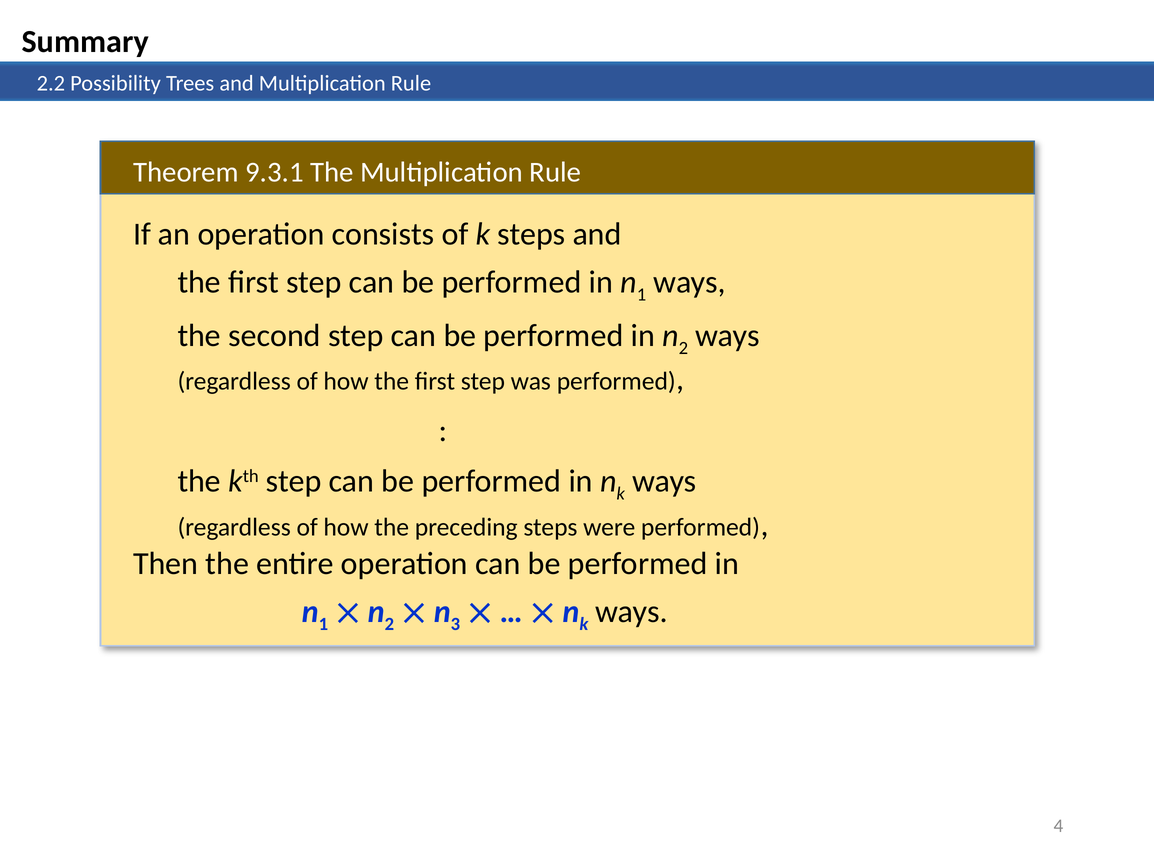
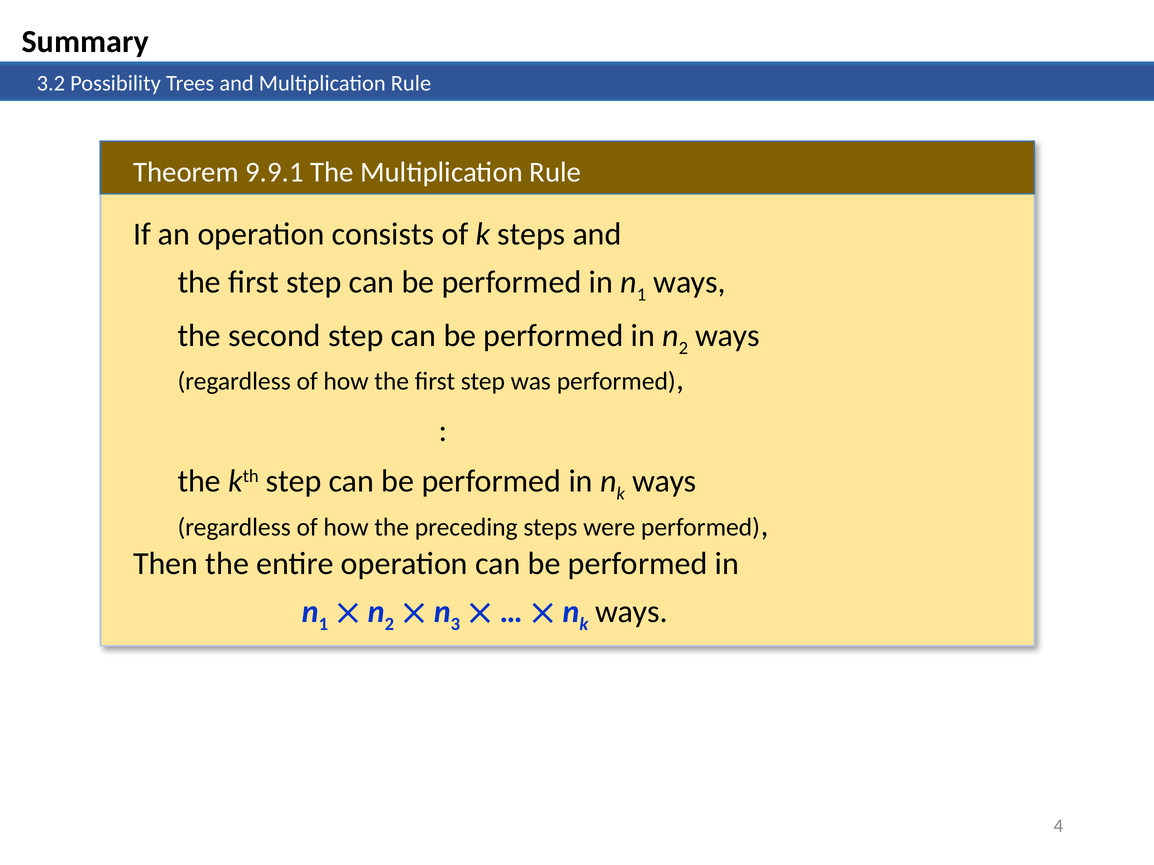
2.2: 2.2 -> 3.2
9.3.1: 9.3.1 -> 9.9.1
